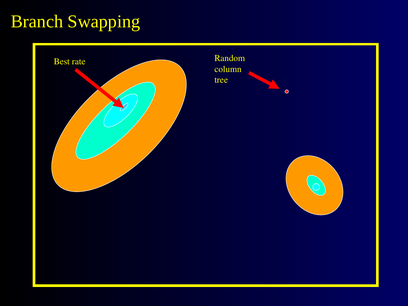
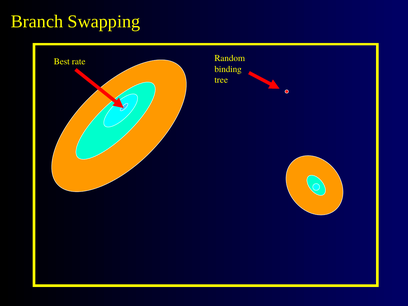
column: column -> binding
